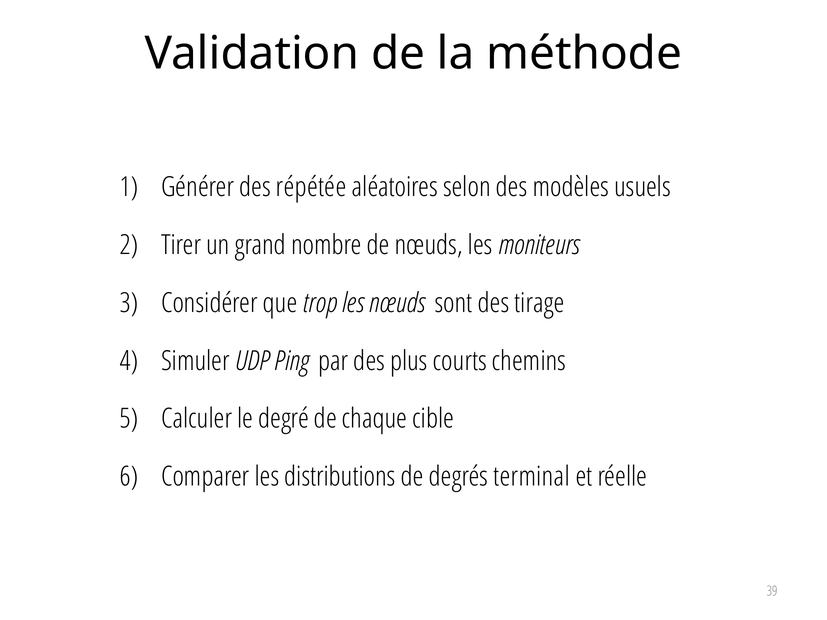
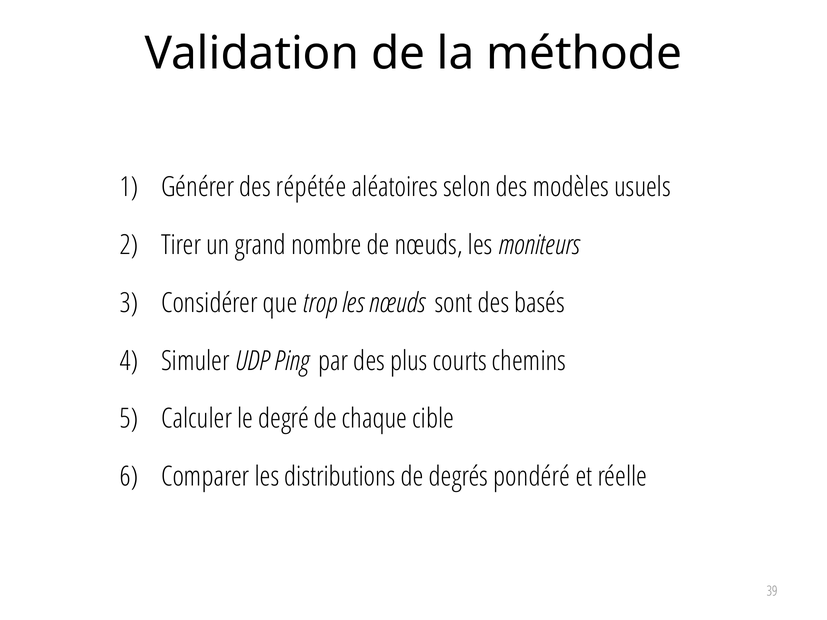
tirage: tirage -> basés
terminal: terminal -> pondéré
